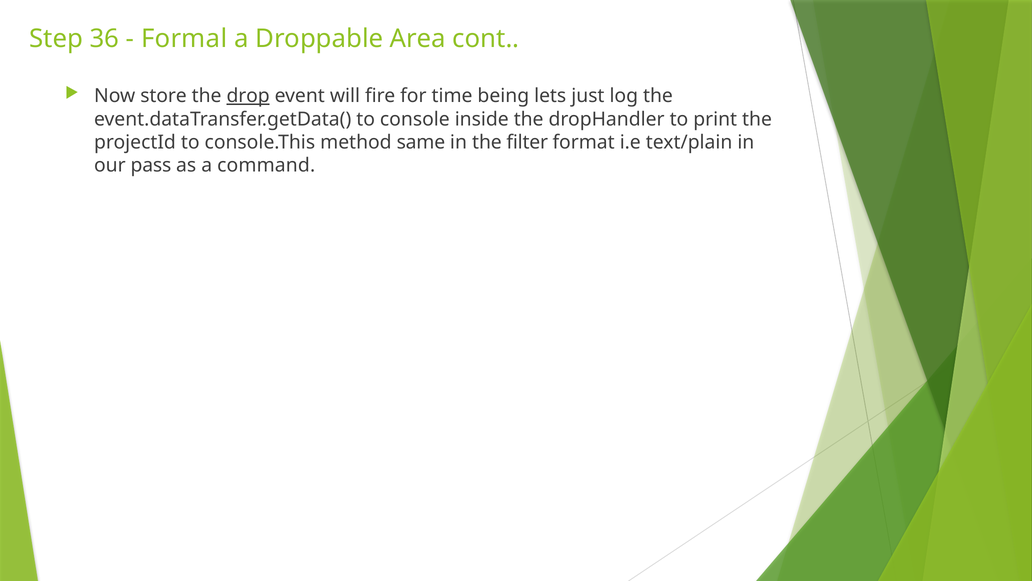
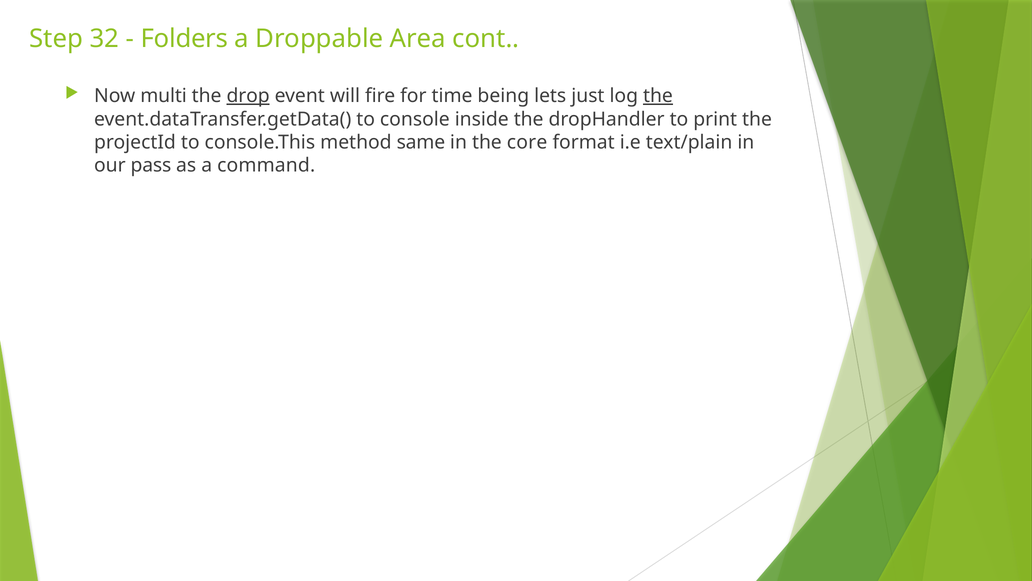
36: 36 -> 32
Formal: Formal -> Folders
store: store -> multi
the at (658, 96) underline: none -> present
filter: filter -> core
